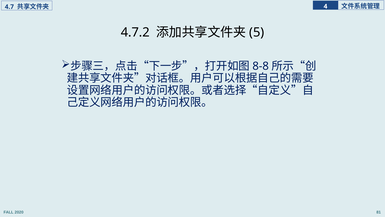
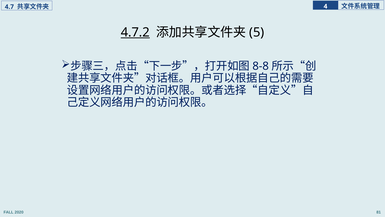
4.7.2 underline: none -> present
